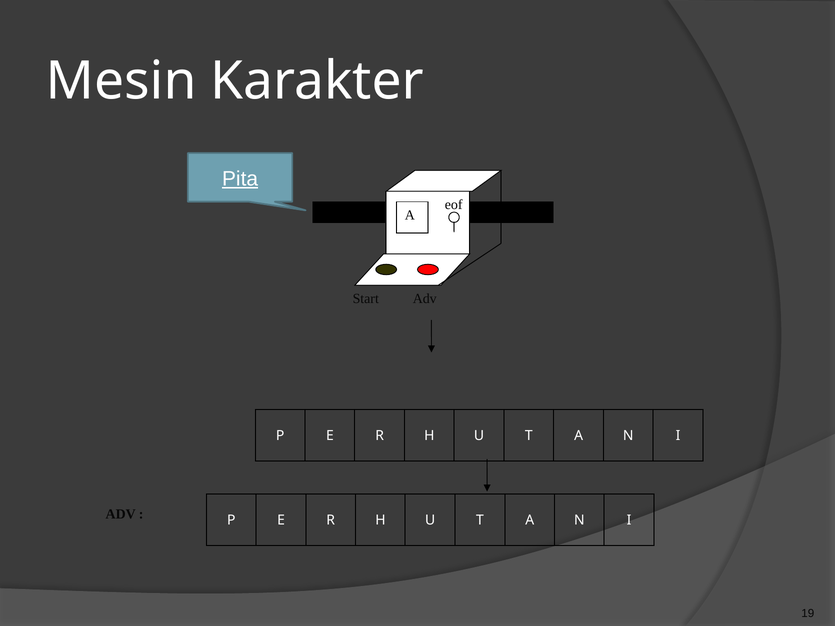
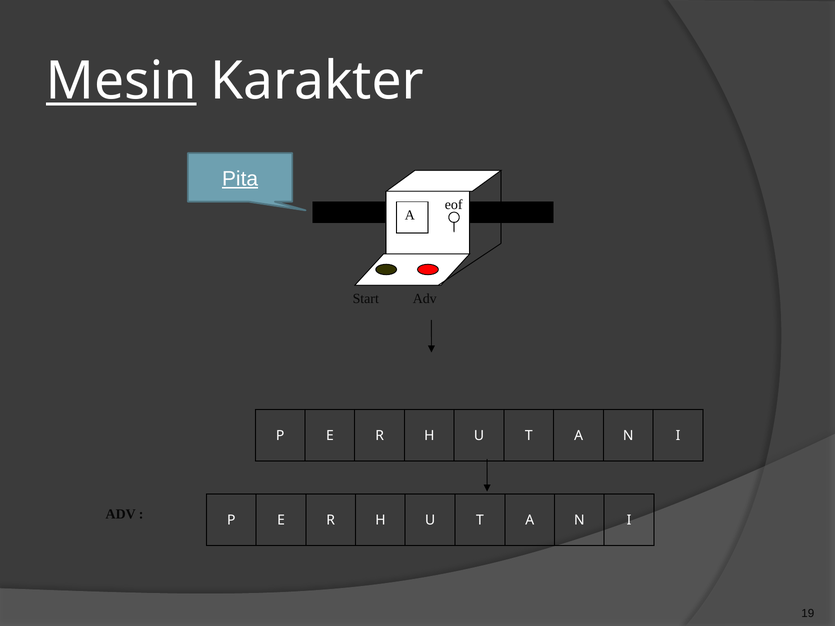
Mesin underline: none -> present
